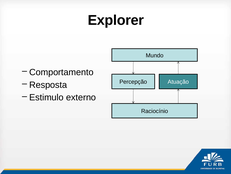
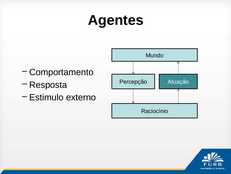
Explorer: Explorer -> Agentes
